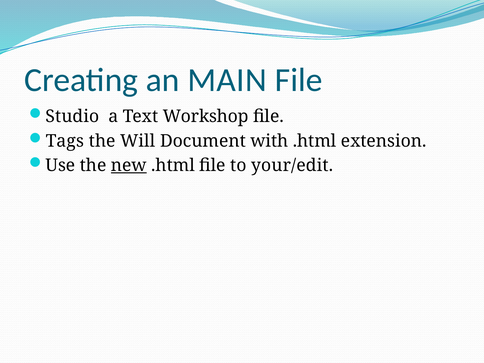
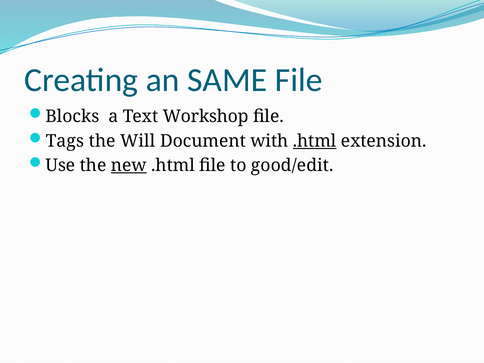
MAIN: MAIN -> SAME
Studio: Studio -> Blocks
.html at (315, 141) underline: none -> present
your/edit: your/edit -> good/edit
